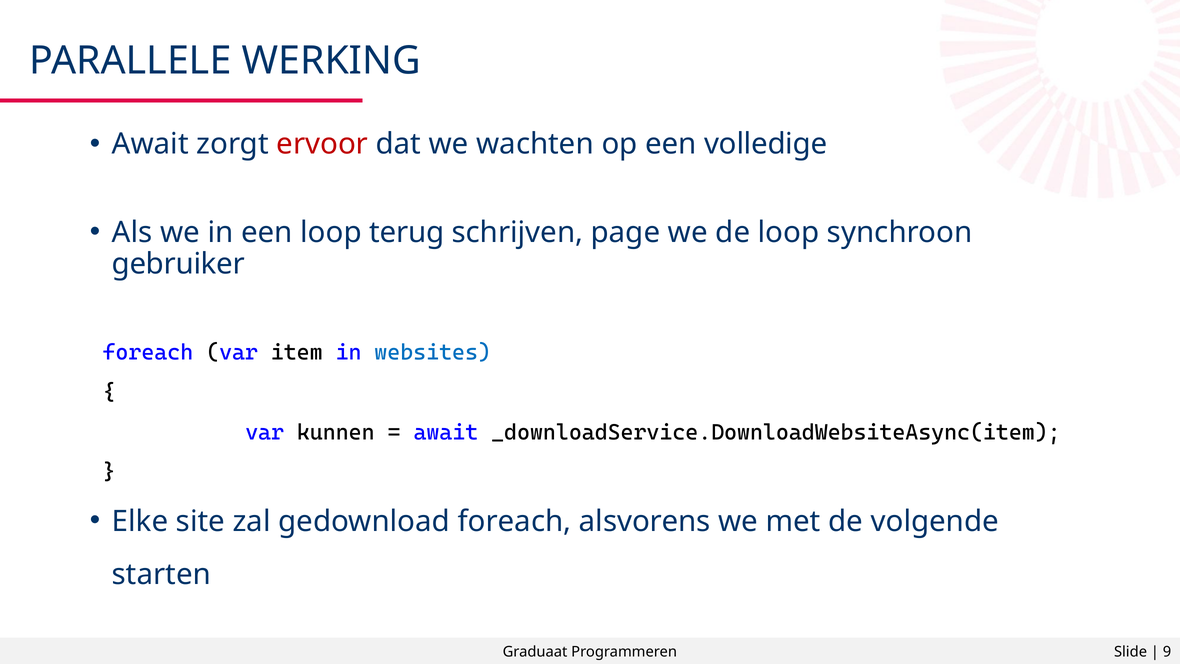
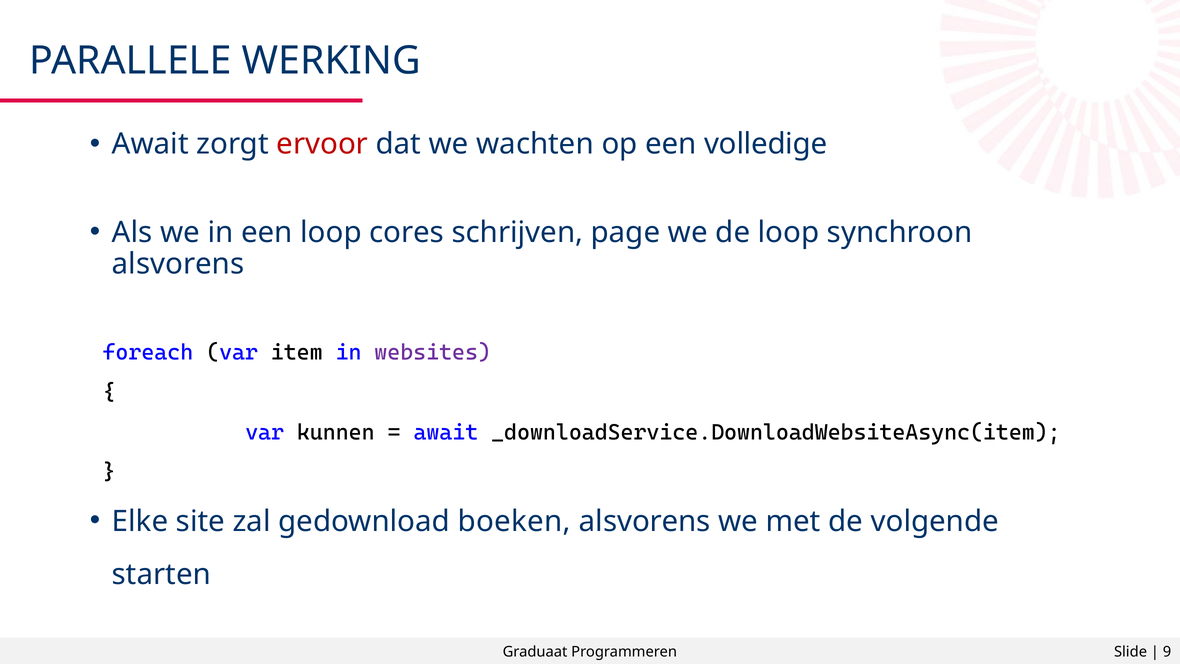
terug: terug -> cores
gebruiker at (178, 264): gebruiker -> alsvorens
websites colour: blue -> purple
gedownload foreach: foreach -> boeken
